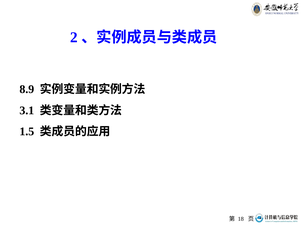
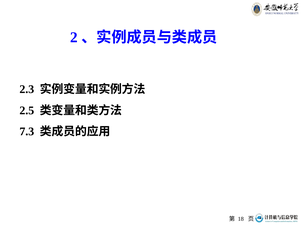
8.9: 8.9 -> 2.3
3.1: 3.1 -> 2.5
1.5: 1.5 -> 7.3
